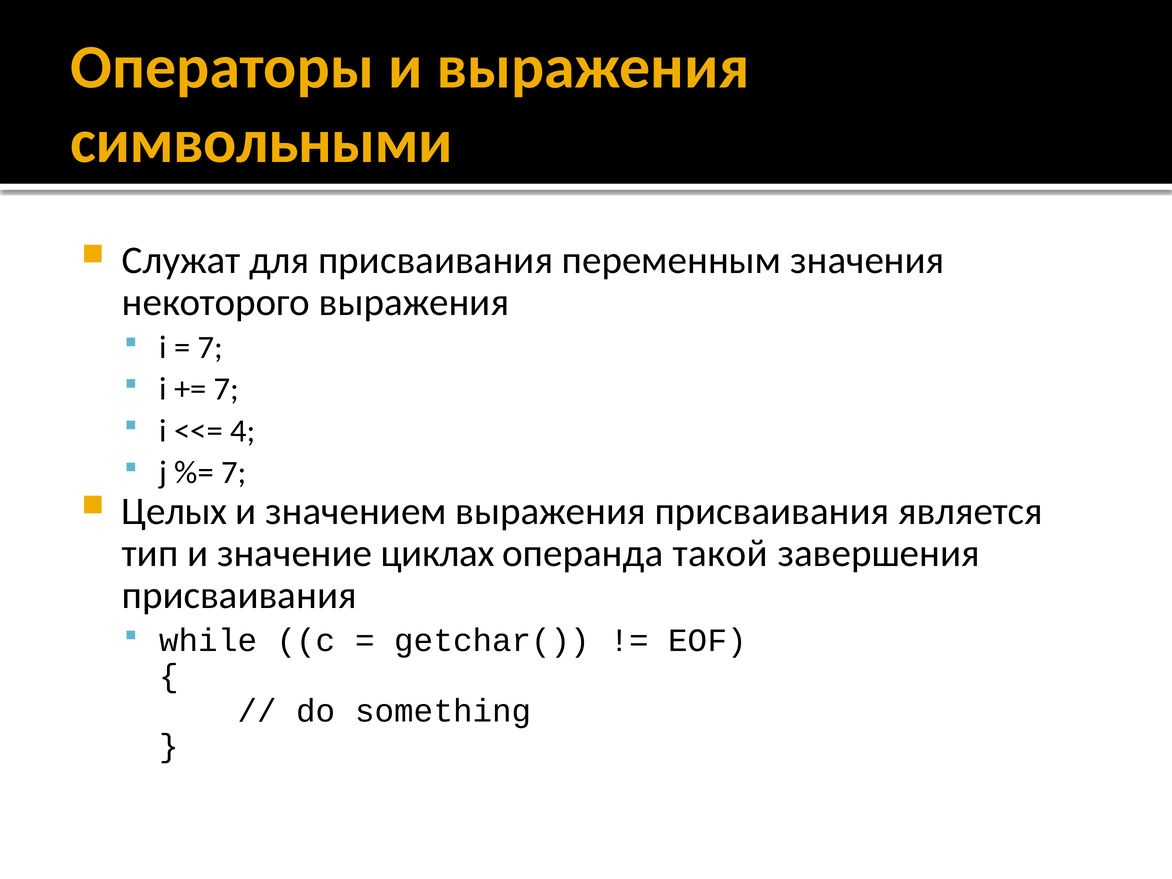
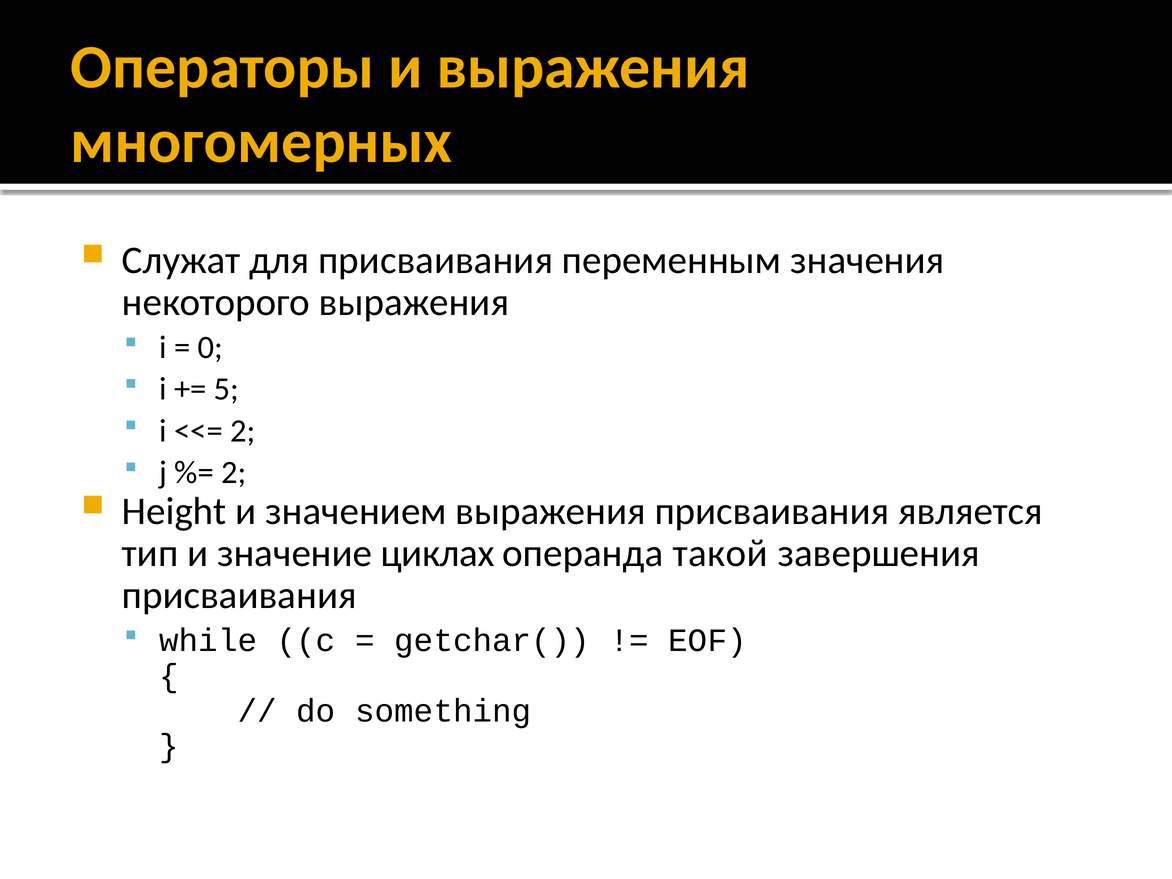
символьными: символьными -> многомерных
7 at (210, 347): 7 -> 0
7 at (227, 389): 7 -> 5
4 at (243, 431): 4 -> 2
7 at (234, 472): 7 -> 2
Целых: Целых -> Height
